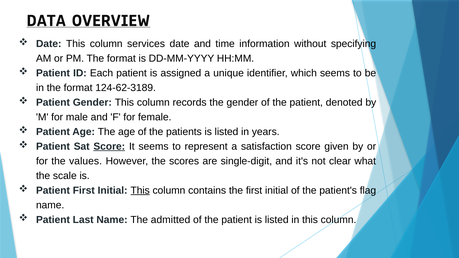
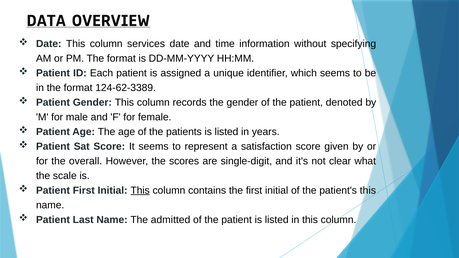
124-62-3189: 124-62-3189 -> 124-62-3389
Score at (109, 146) underline: present -> none
values: values -> overall
patient's flag: flag -> this
